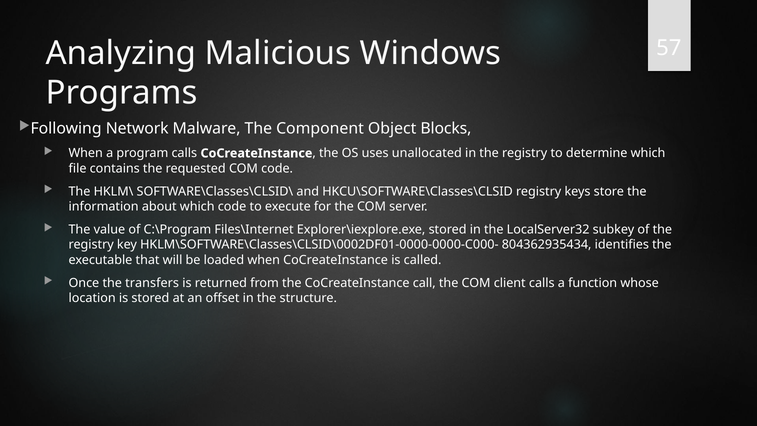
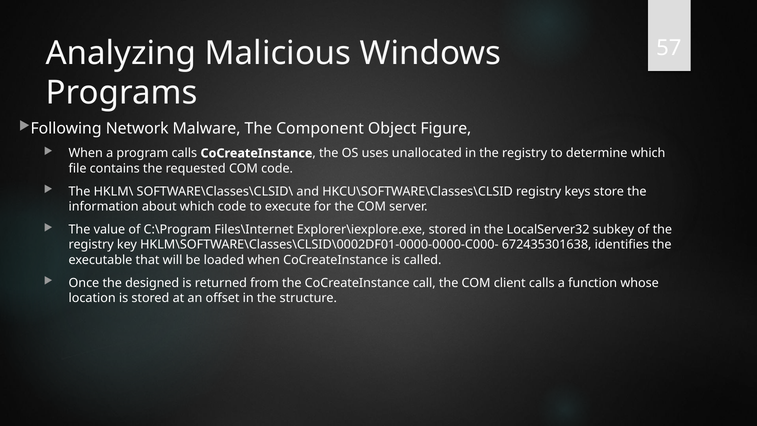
Blocks: Blocks -> Figure
804362935434: 804362935434 -> 672435301638
transfers: transfers -> designed
